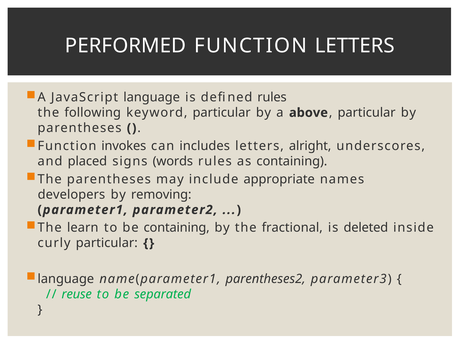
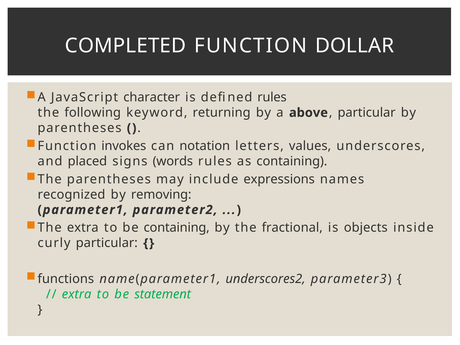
PERFORMED: PERFORMED -> COMPLETED
FUNCTION LETTERS: LETTERS -> DOLLAR
JavaScript language: language -> character
keyword particular: particular -> returning
includes: includes -> notation
alright: alright -> values
appropriate: appropriate -> expressions
developers: developers -> recognized
The learn: learn -> extra
deleted: deleted -> objects
language at (66, 279): language -> functions
parentheses2: parentheses2 -> underscores2
reuse at (77, 294): reuse -> extra
separated: separated -> statement
